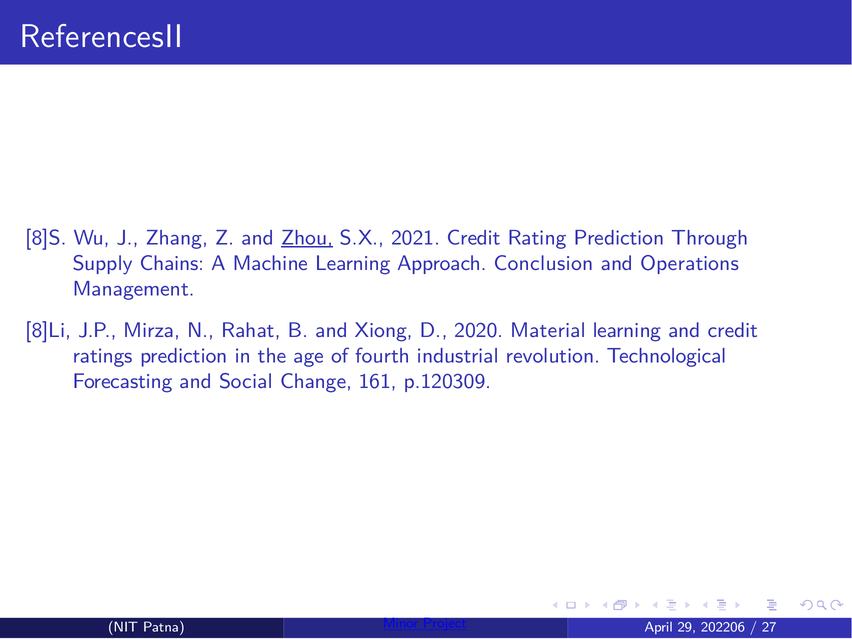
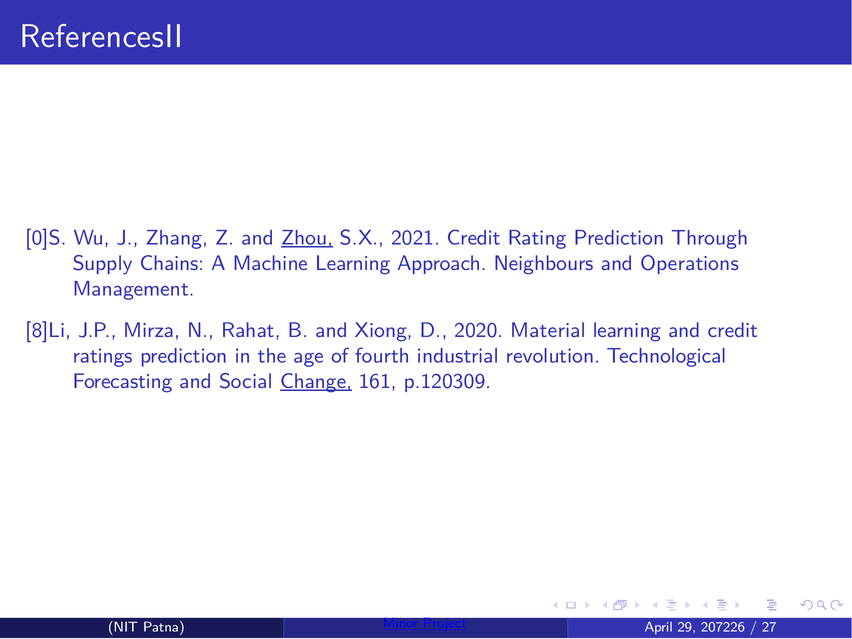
8]S: 8]S -> 0]S
Conclusion: Conclusion -> Neighbours
Change underline: none -> present
202206: 202206 -> 207226
